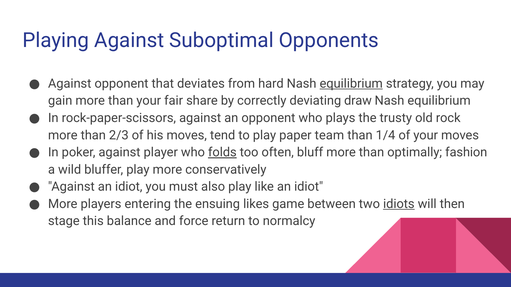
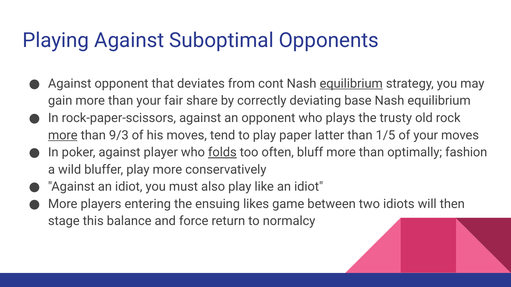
hard: hard -> cont
draw: draw -> base
more at (63, 135) underline: none -> present
2/3: 2/3 -> 9/3
team: team -> latter
1/4: 1/4 -> 1/5
idiots underline: present -> none
